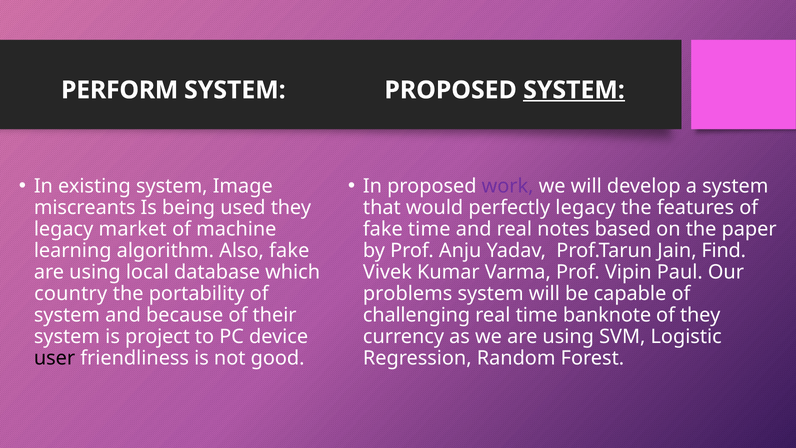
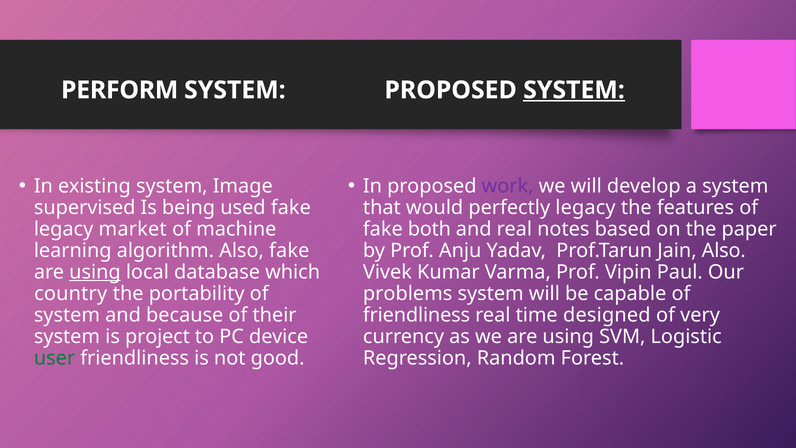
miscreants: miscreants -> supervised
used they: they -> fake
fake time: time -> both
Jain Find: Find -> Also
using at (95, 272) underline: none -> present
challenging at (417, 315): challenging -> friendliness
banknote: banknote -> designed
of they: they -> very
user colour: black -> green
